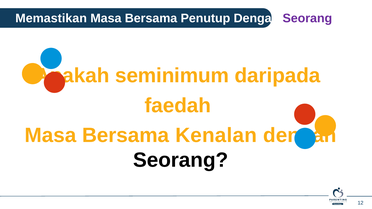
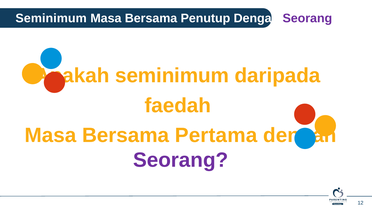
Memastikan at (51, 18): Memastikan -> Seminimum
Kenalan: Kenalan -> Pertama
Seorang at (181, 160) colour: black -> purple
